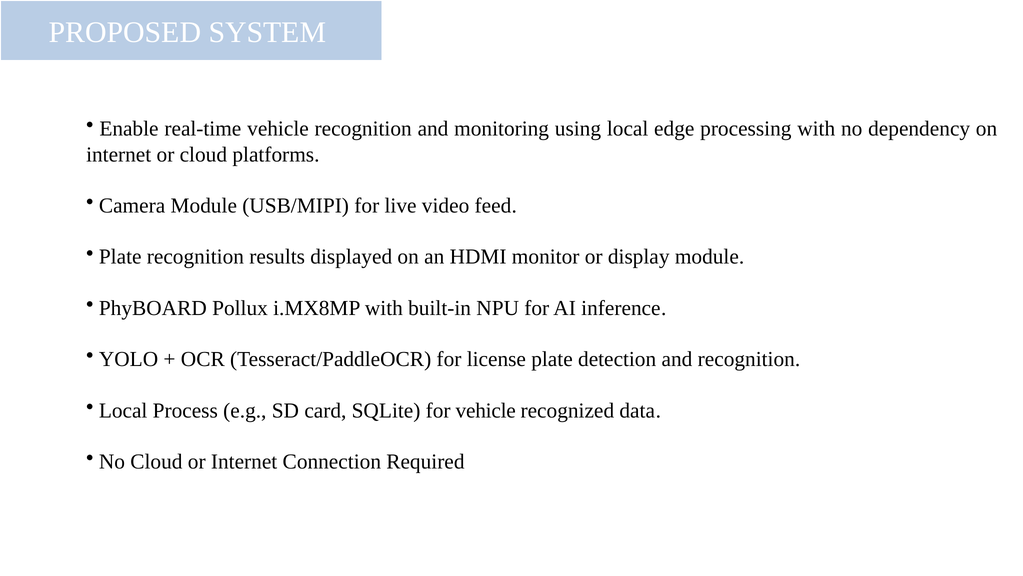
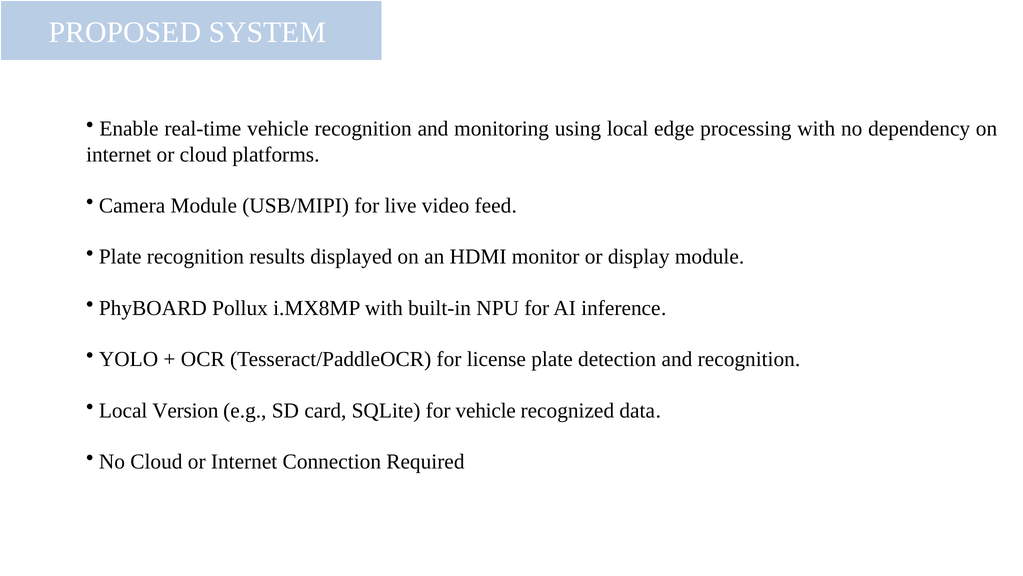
Process: Process -> Version
